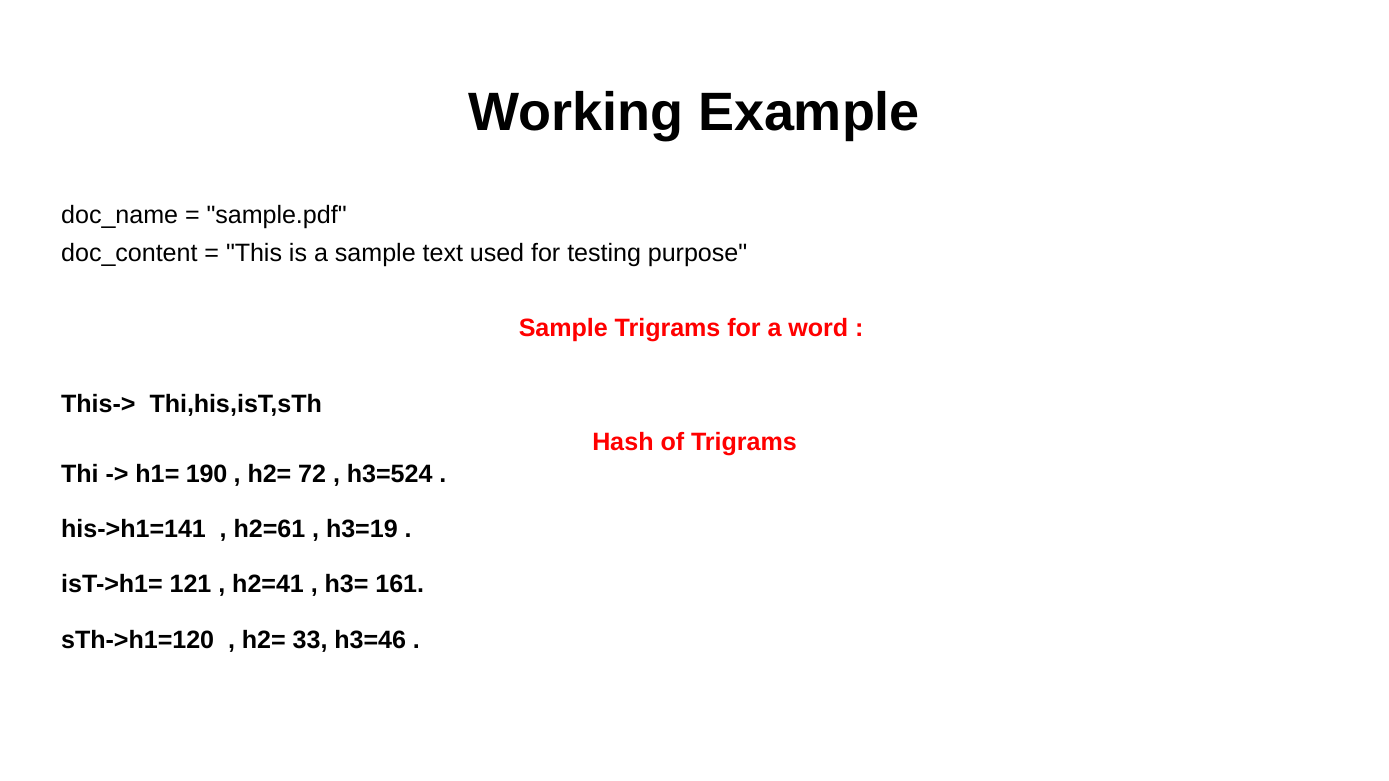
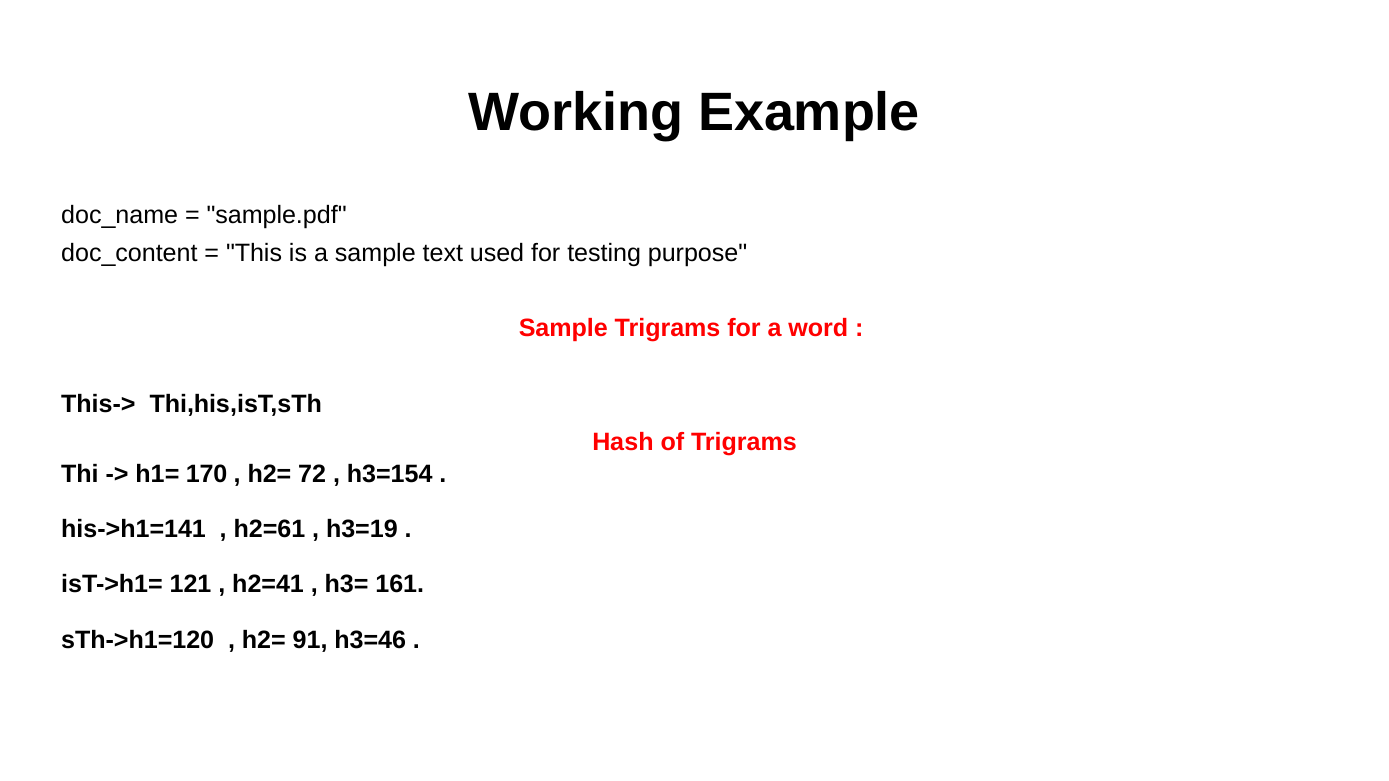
190: 190 -> 170
h3=524: h3=524 -> h3=154
33: 33 -> 91
